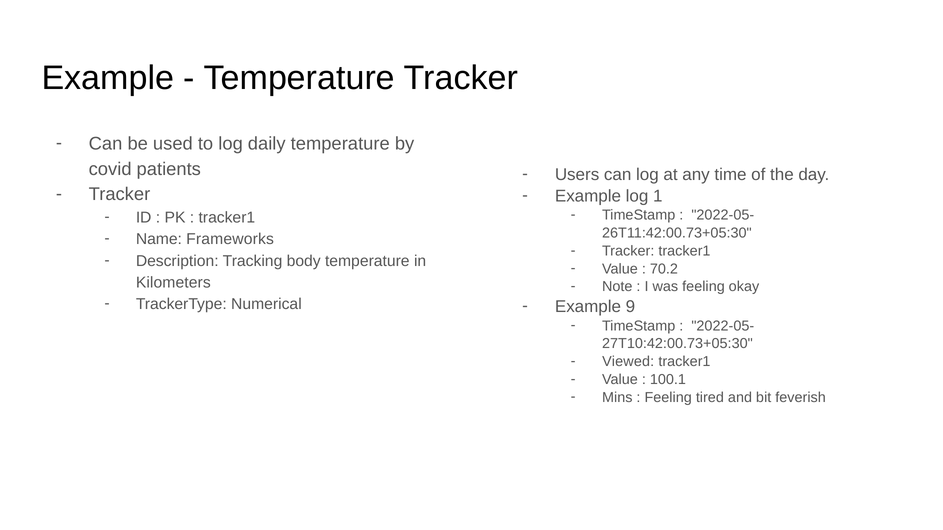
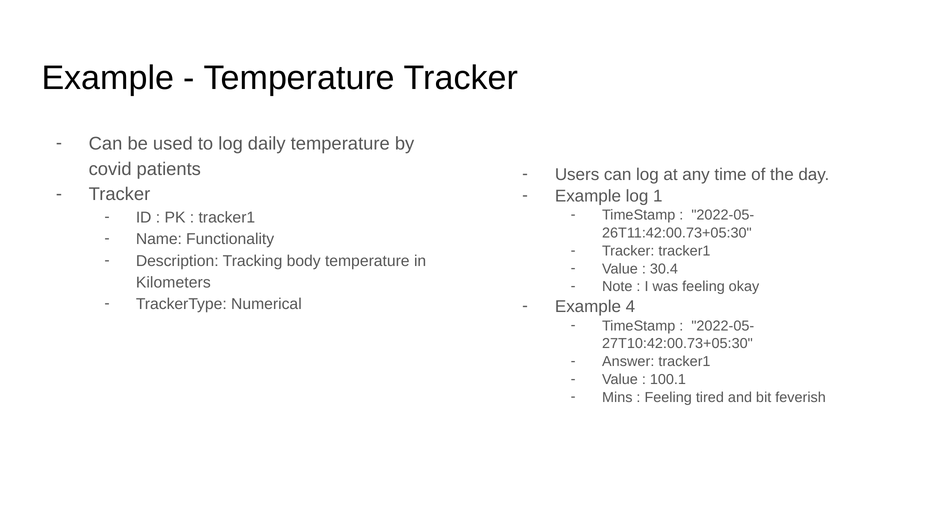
Frameworks: Frameworks -> Functionality
70.2: 70.2 -> 30.4
9: 9 -> 4
Viewed: Viewed -> Answer
